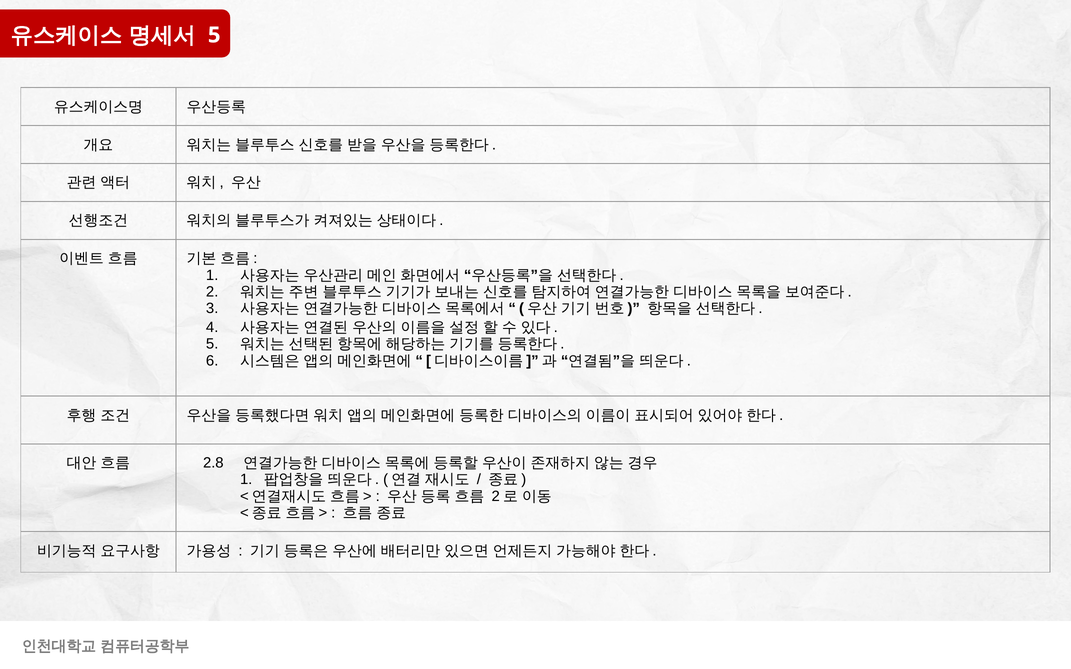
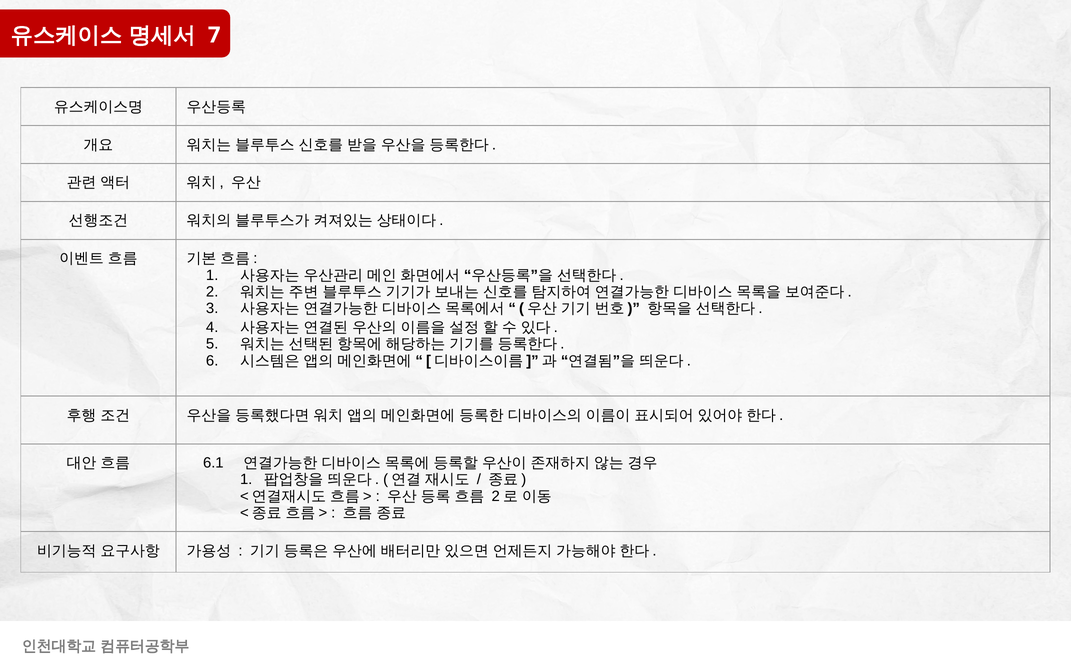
5 at (214, 35): 5 -> 7
2.8: 2.8 -> 6.1
